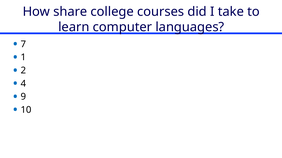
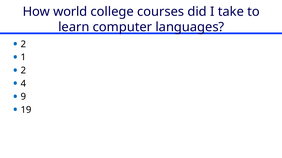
share: share -> world
7 at (23, 44): 7 -> 2
10: 10 -> 19
